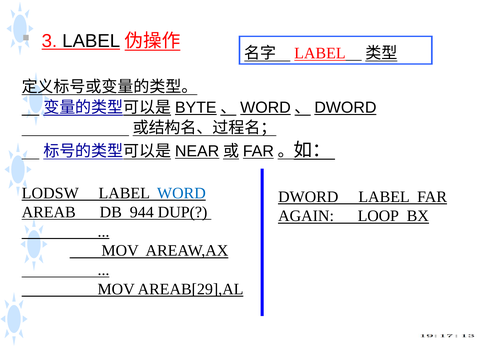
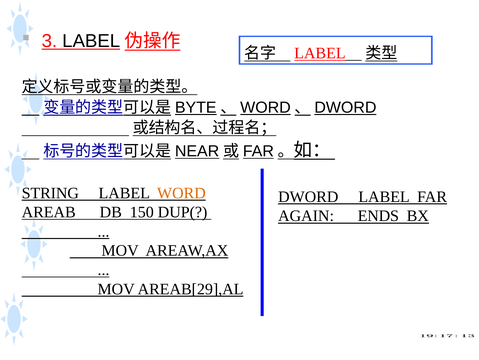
LODSW: LODSW -> STRING
WORD colour: blue -> orange
944: 944 -> 150
LOOP: LOOP -> ENDS
